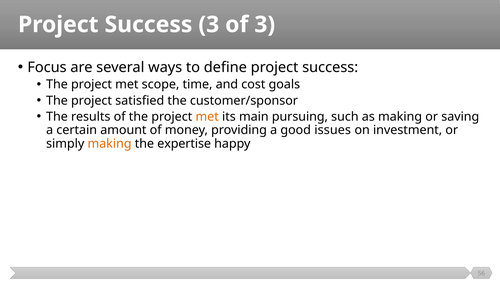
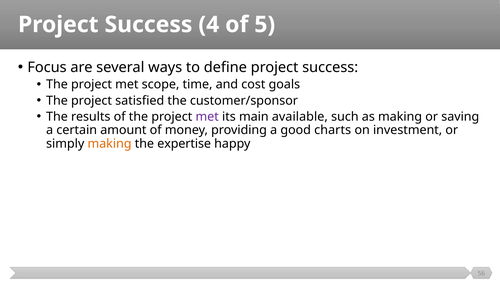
Success 3: 3 -> 4
of 3: 3 -> 5
met at (207, 117) colour: orange -> purple
pursuing: pursuing -> available
issues: issues -> charts
